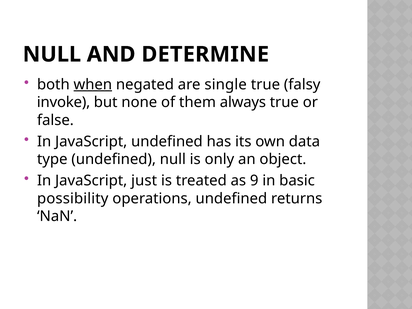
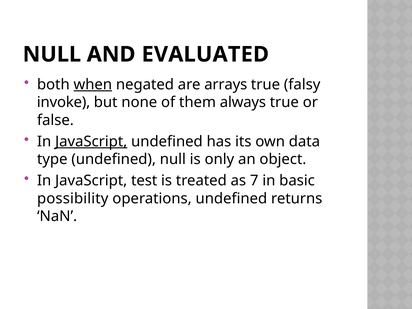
DETERMINE: DETERMINE -> EVALUATED
single: single -> arrays
JavaScript at (91, 141) underline: none -> present
just: just -> test
9: 9 -> 7
